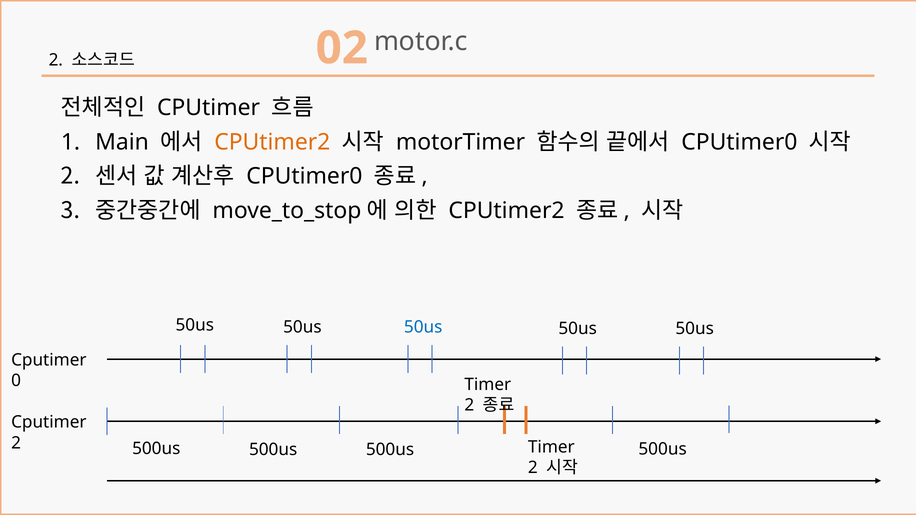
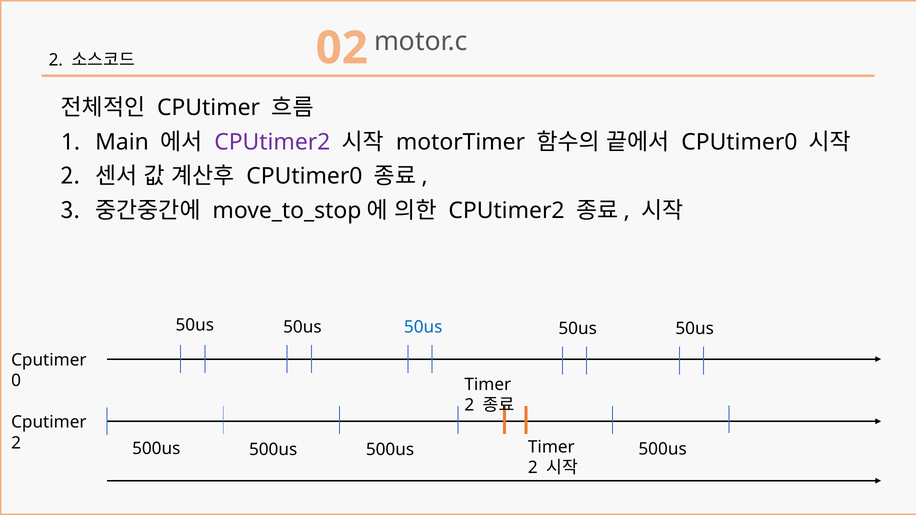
CPUtimer2 at (272, 142) colour: orange -> purple
